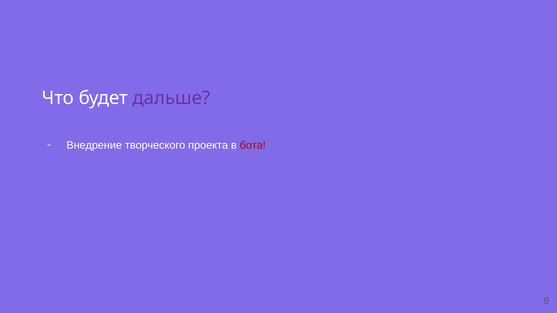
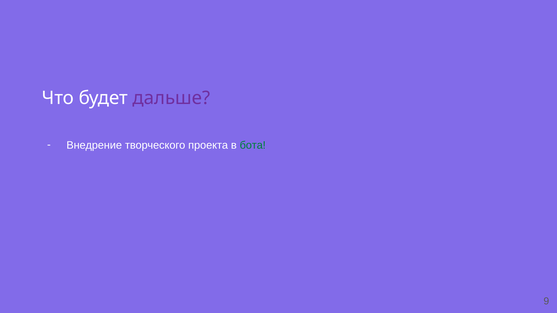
бота colour: red -> green
